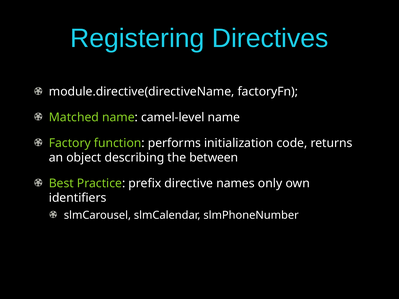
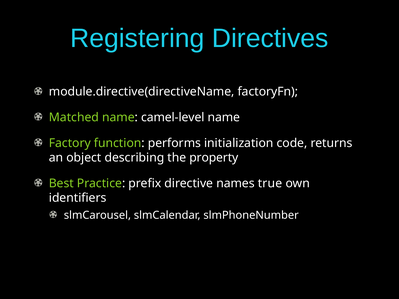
between: between -> property
only: only -> true
